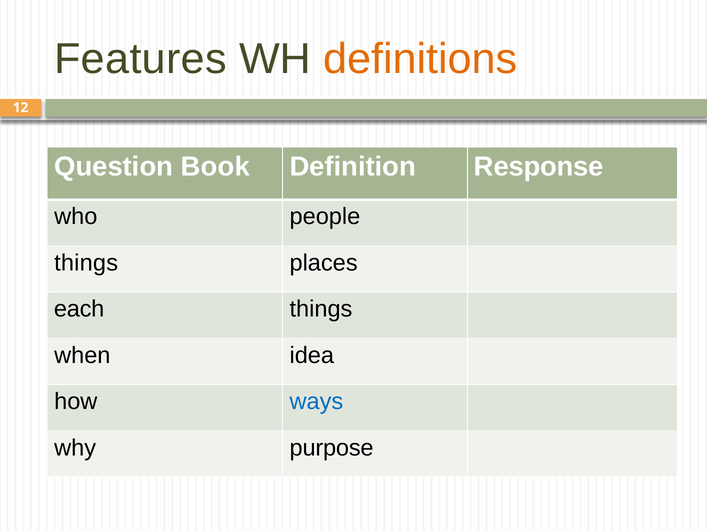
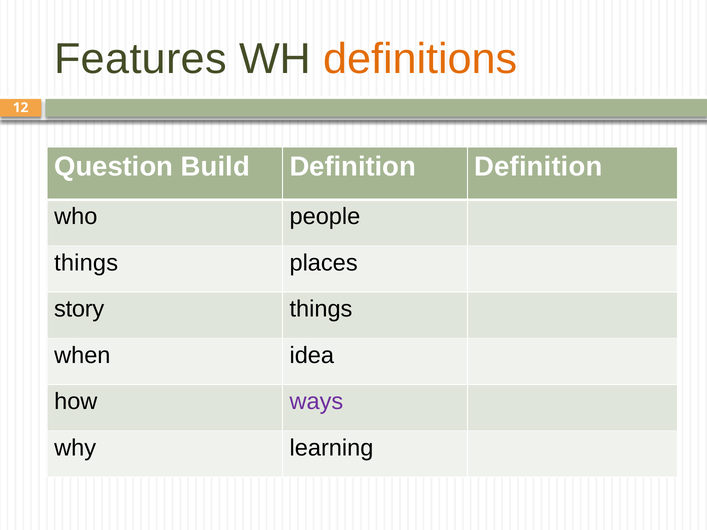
Book: Book -> Build
Definition Response: Response -> Definition
each: each -> story
ways colour: blue -> purple
purpose: purpose -> learning
